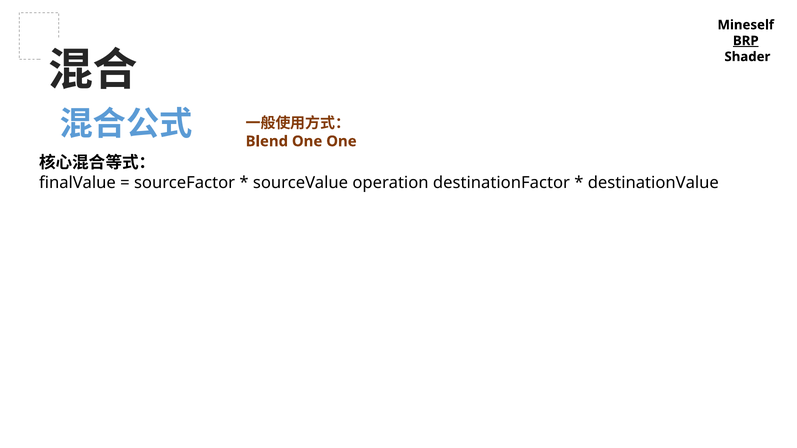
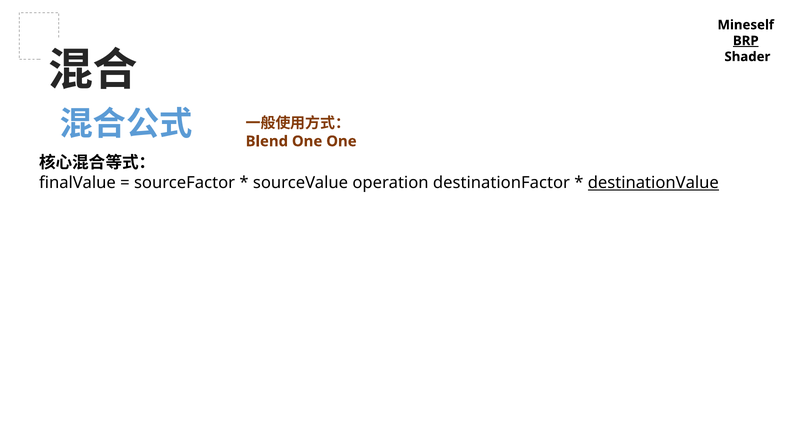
destinationValue underline: none -> present
